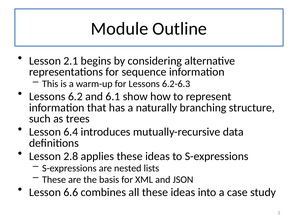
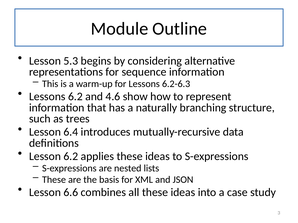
2.1: 2.1 -> 5.3
6.1: 6.1 -> 4.6
Lesson 2.8: 2.8 -> 6.2
